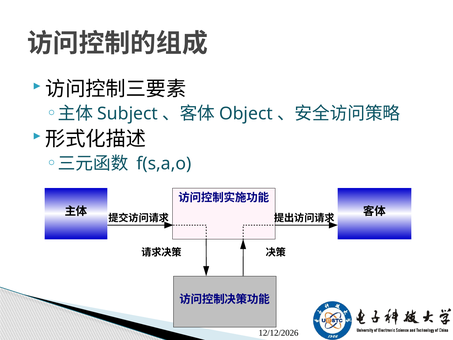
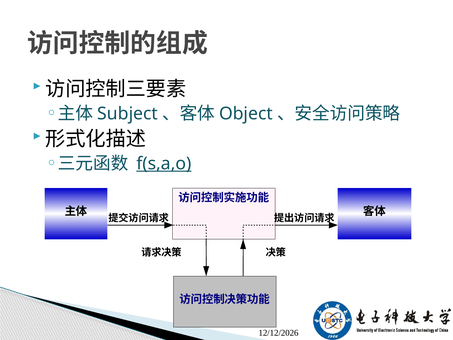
f(s,a,o underline: none -> present
